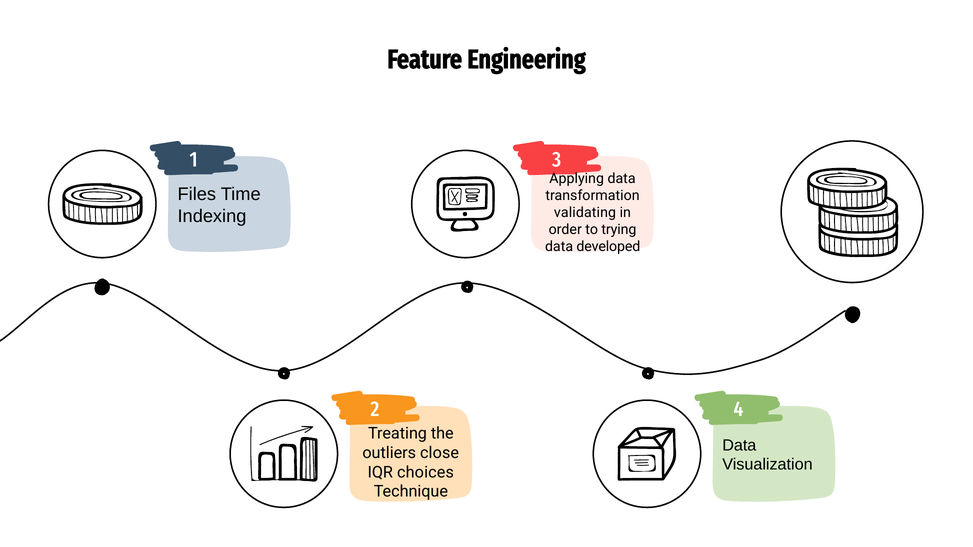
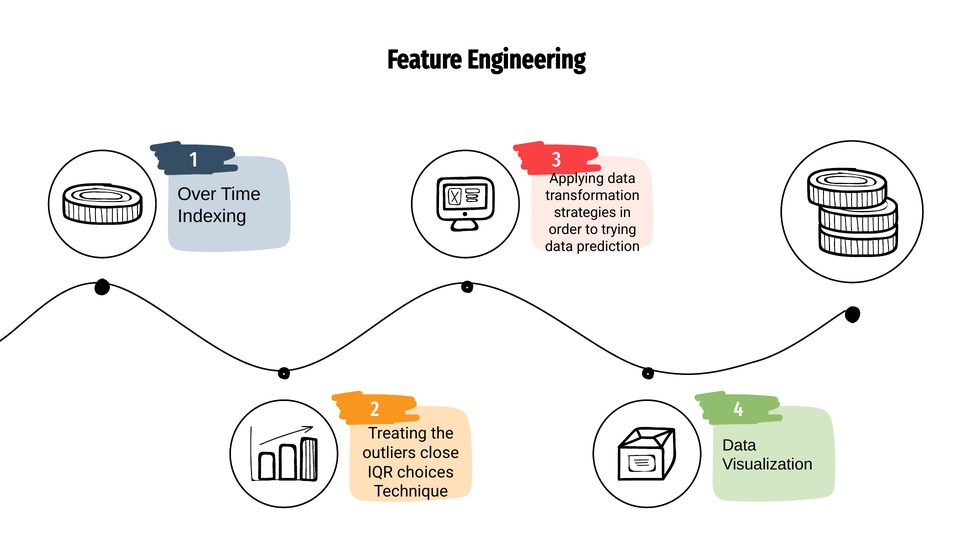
Files: Files -> Over
validating: validating -> strategies
developed: developed -> prediction
